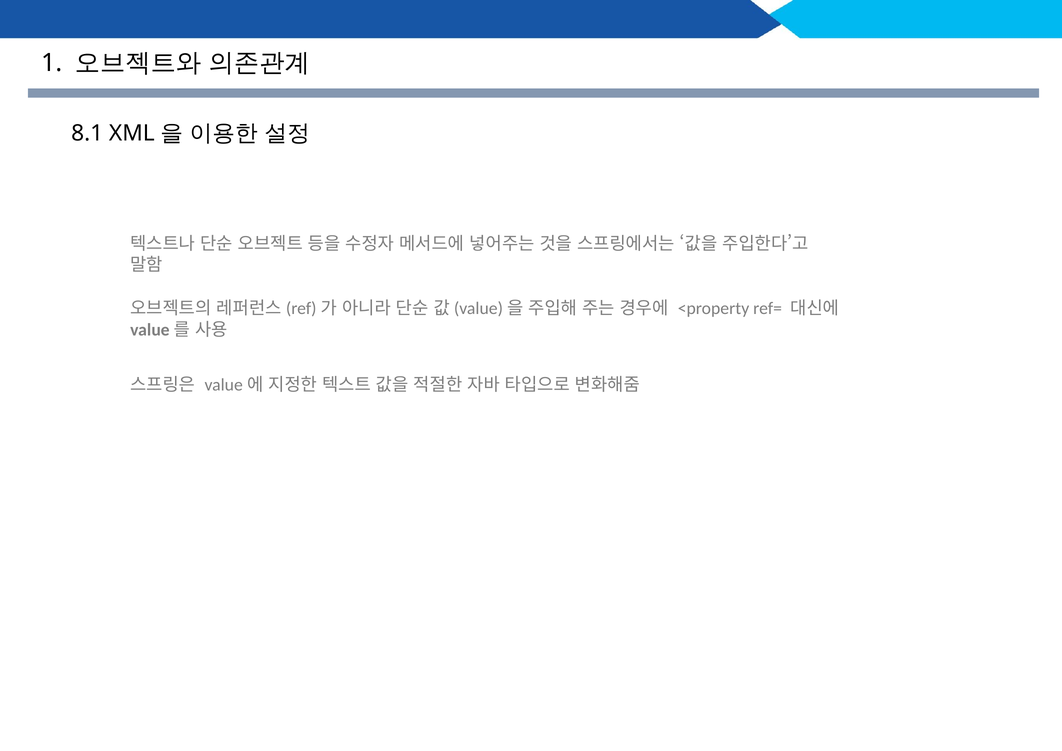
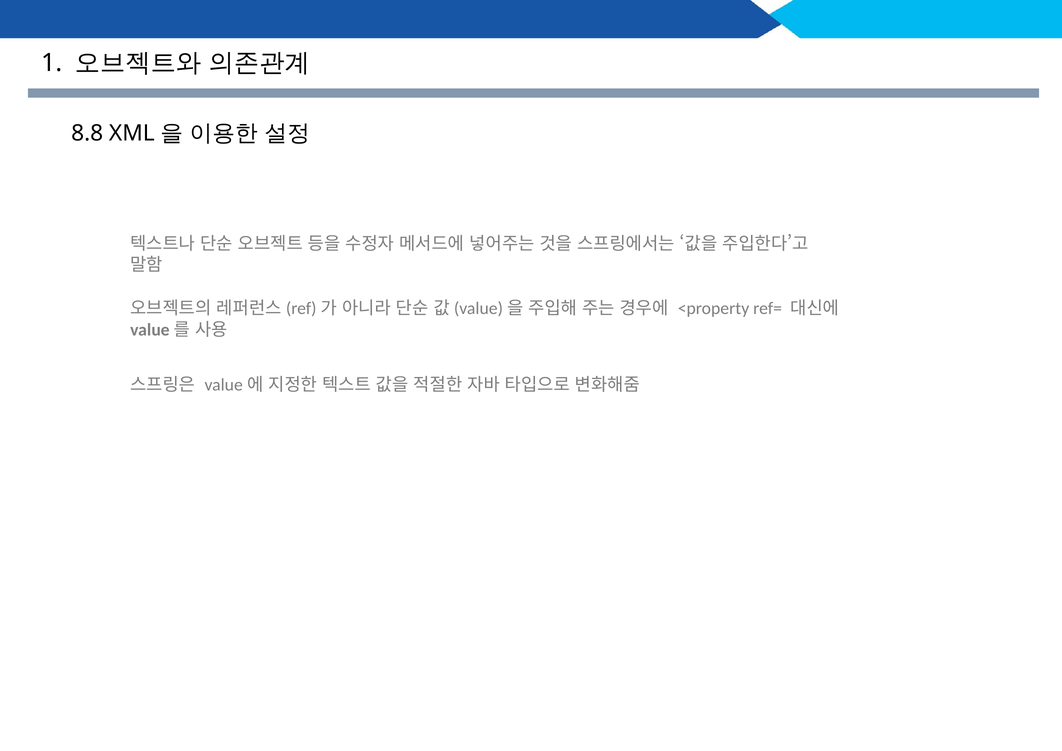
8.1: 8.1 -> 8.8
